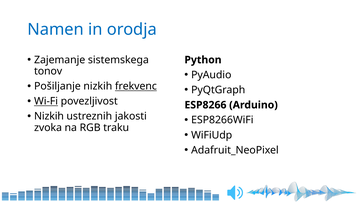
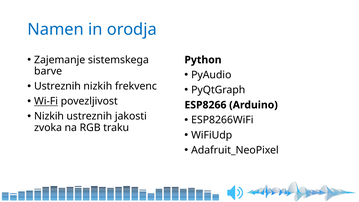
tonov: tonov -> barve
Pošiljanje at (57, 86): Pošiljanje -> Ustreznih
frekvenc underline: present -> none
